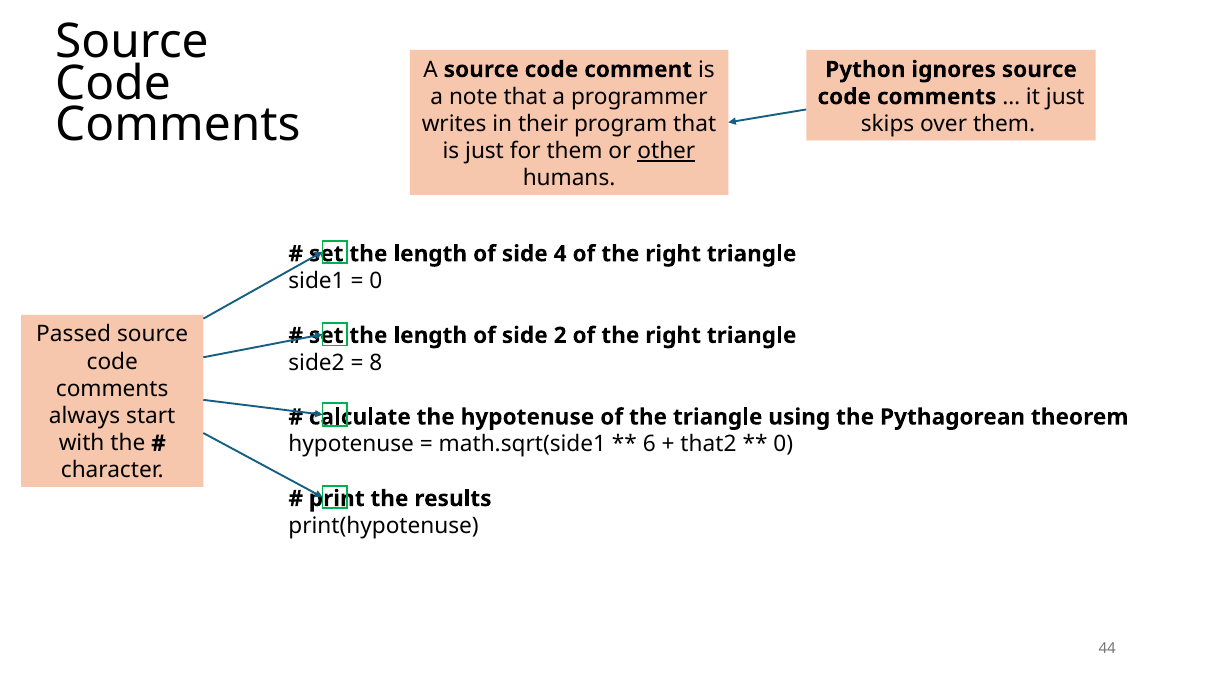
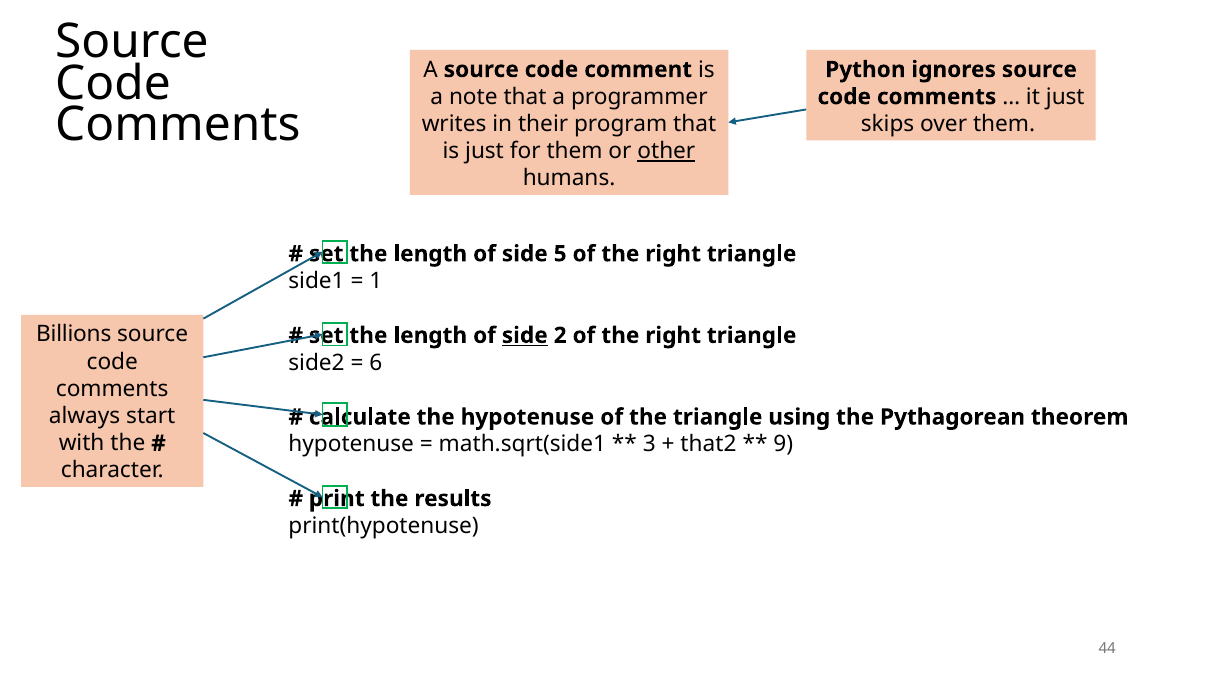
4: 4 -> 5
0 at (376, 281): 0 -> 1
Passed: Passed -> Billions
side at (525, 335) underline: none -> present
8: 8 -> 6
6: 6 -> 3
0 at (783, 444): 0 -> 9
